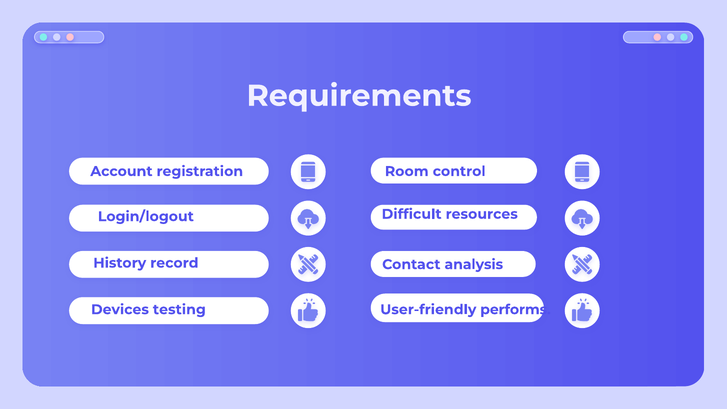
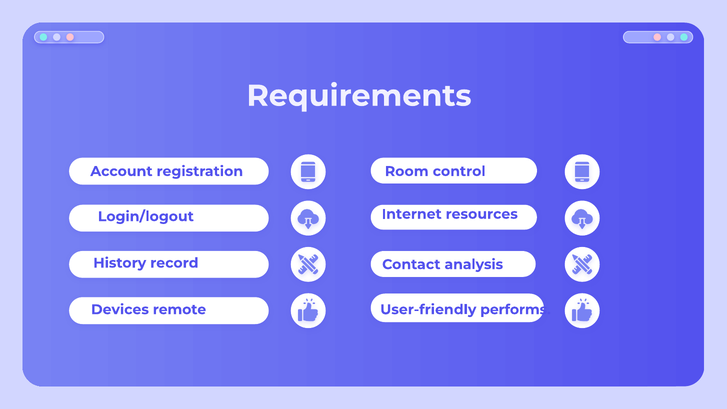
Difficult: Difficult -> Internet
testing: testing -> remote
